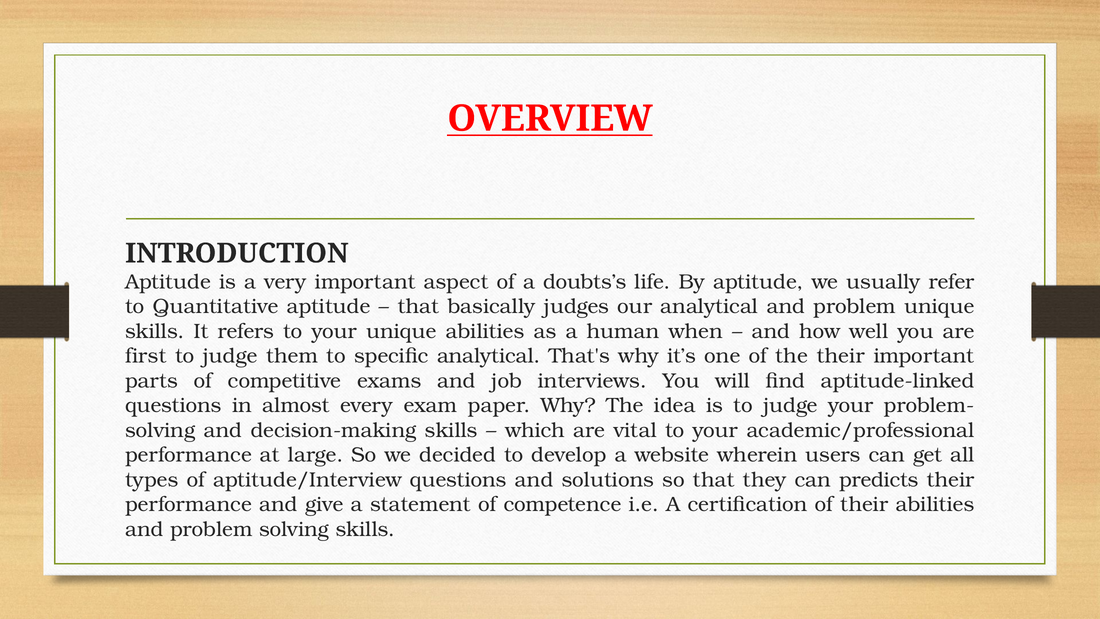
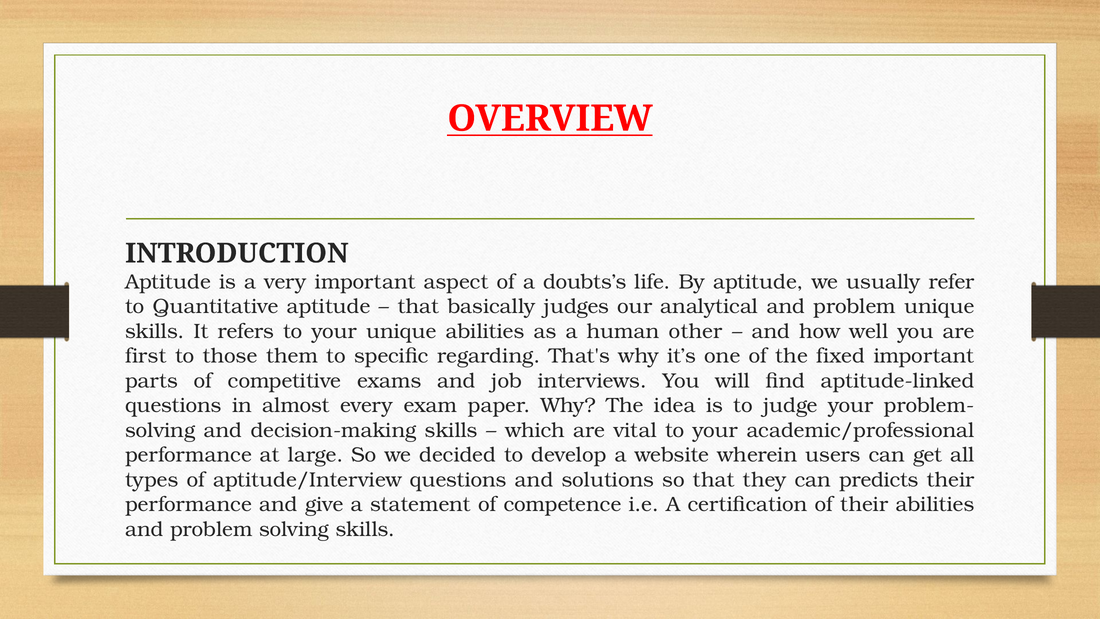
when: when -> other
judge at (230, 356): judge -> those
specific analytical: analytical -> regarding
the their: their -> fixed
